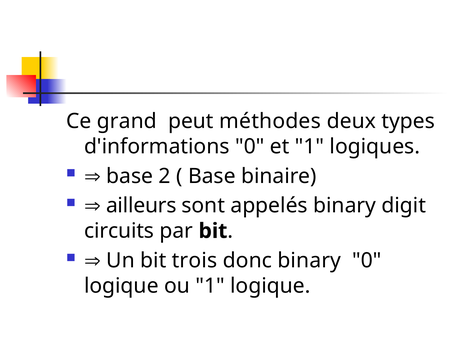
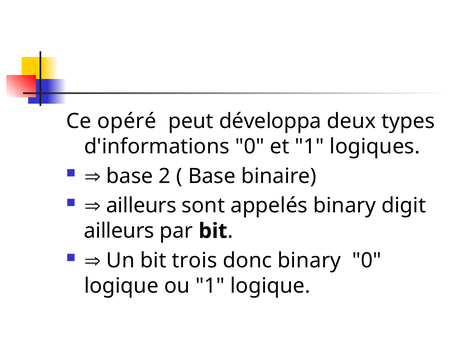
grand: grand -> opéré
méthodes: méthodes -> développa
circuits at (119, 231): circuits -> ailleurs
